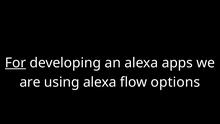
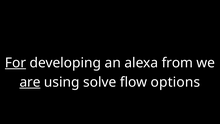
apps: apps -> from
are underline: none -> present
using alexa: alexa -> solve
